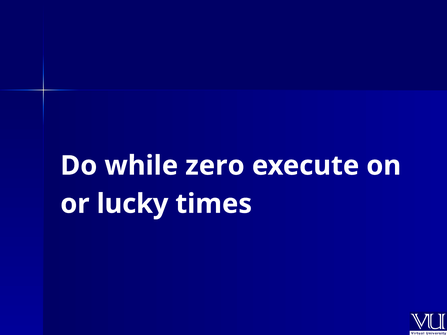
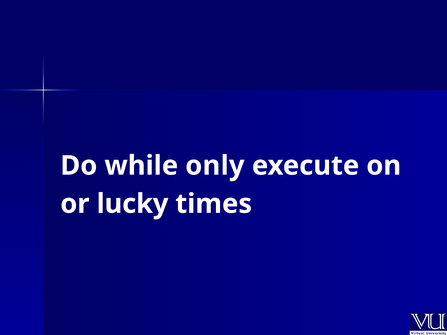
zero: zero -> only
